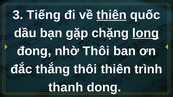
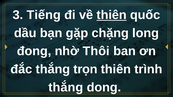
long underline: present -> none
thắng thôi: thôi -> trọn
thanh at (66, 88): thanh -> thắng
